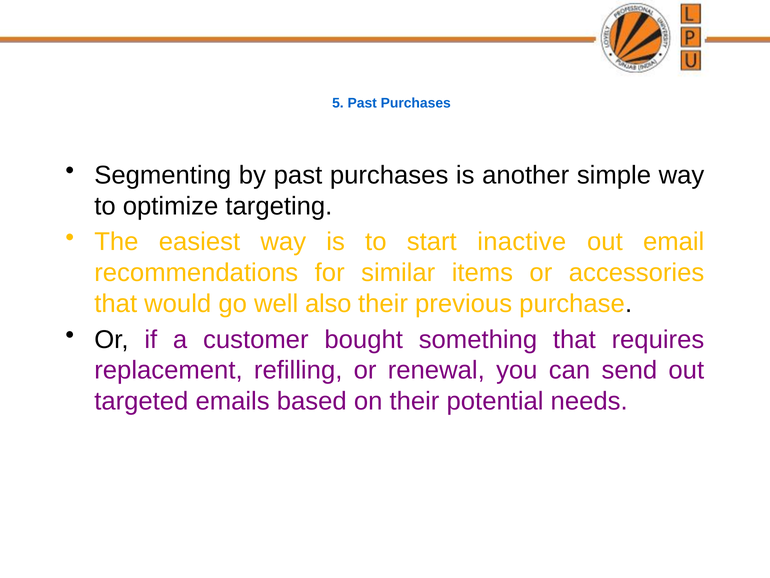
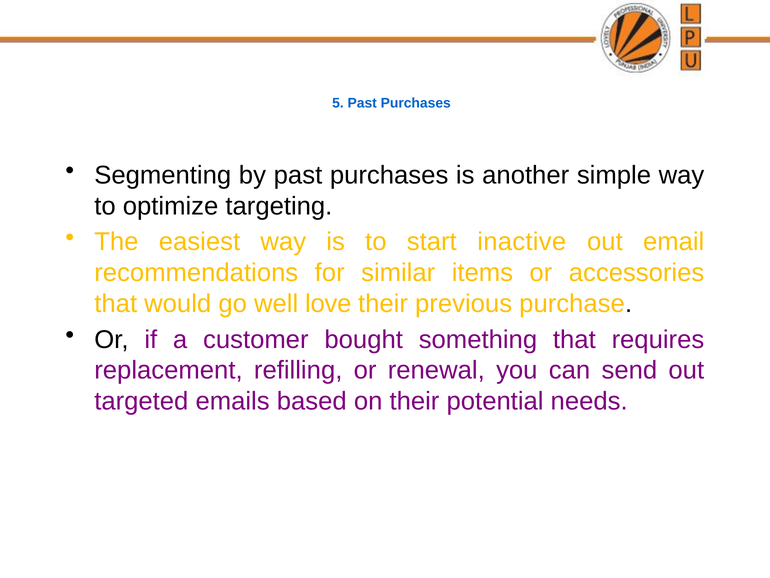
also: also -> love
